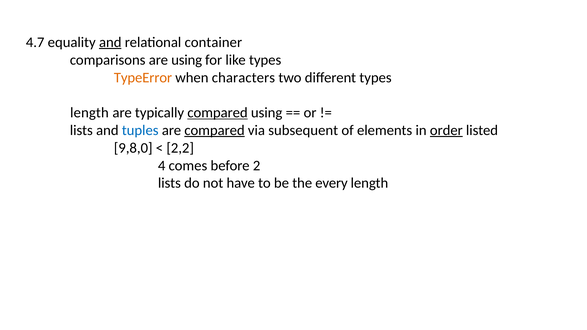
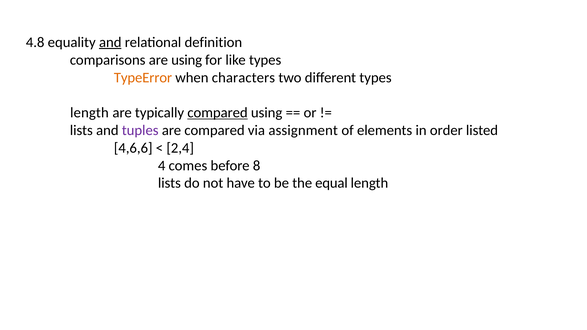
4.7: 4.7 -> 4.8
container: container -> definition
tuples colour: blue -> purple
compared at (215, 130) underline: present -> none
subsequent: subsequent -> assignment
order underline: present -> none
9,8,0: 9,8,0 -> 4,6,6
2,2: 2,2 -> 2,4
2: 2 -> 8
every: every -> equal
